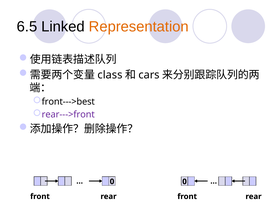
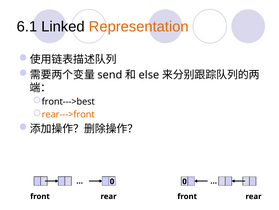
6.5: 6.5 -> 6.1
class: class -> send
cars: cars -> else
rear--->front colour: purple -> orange
